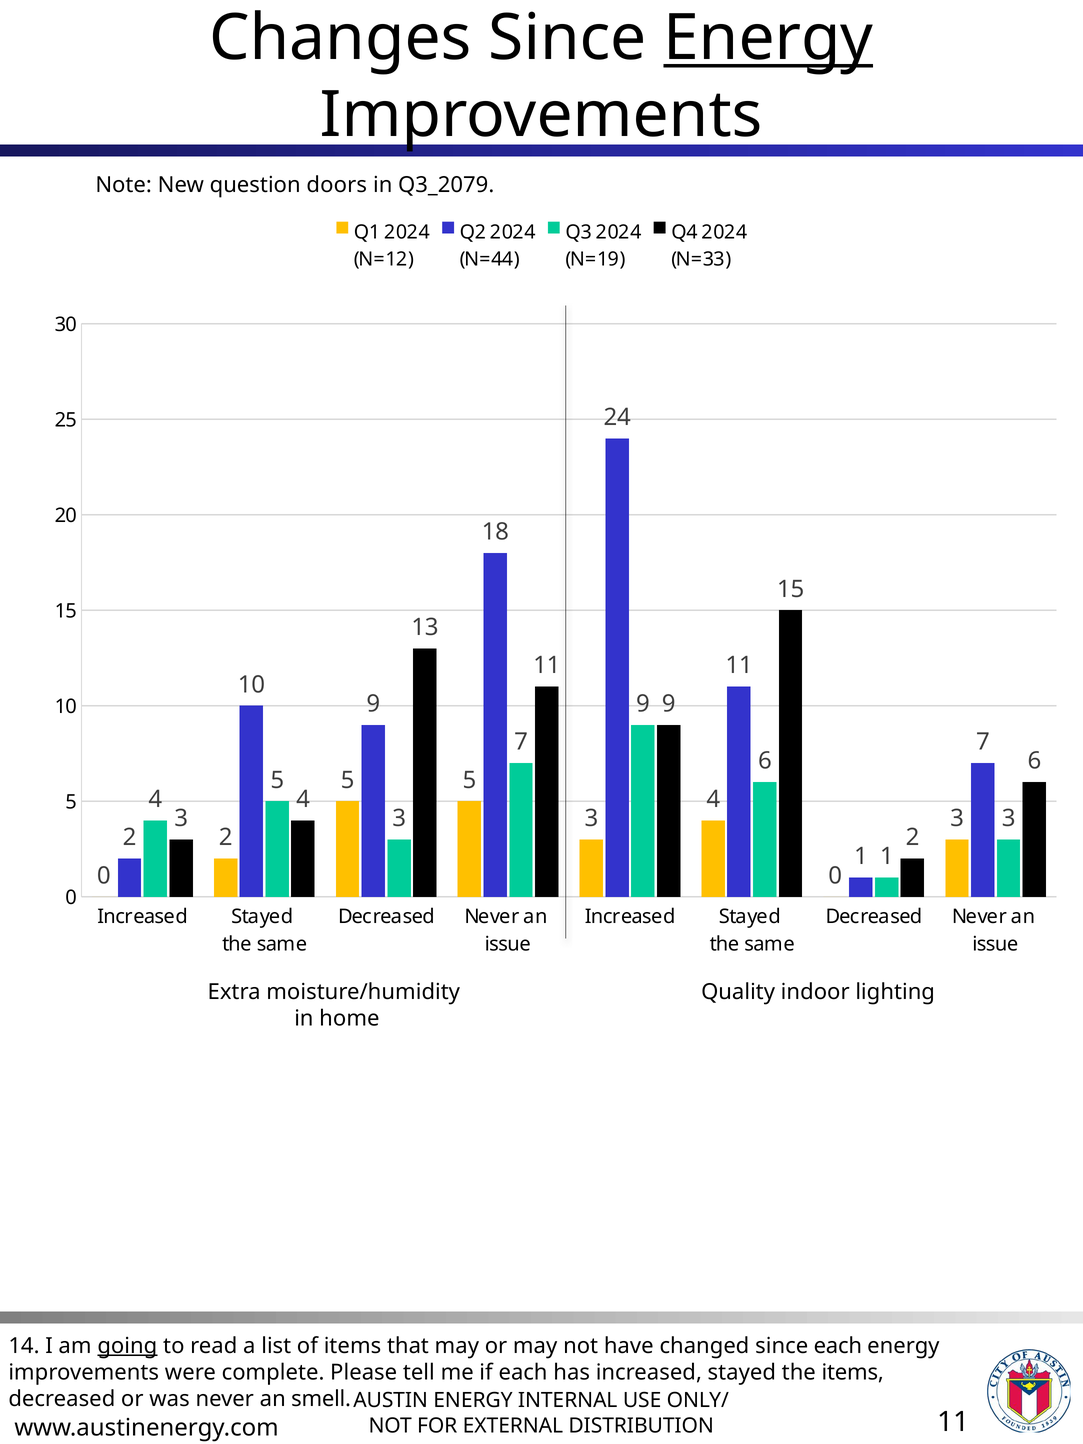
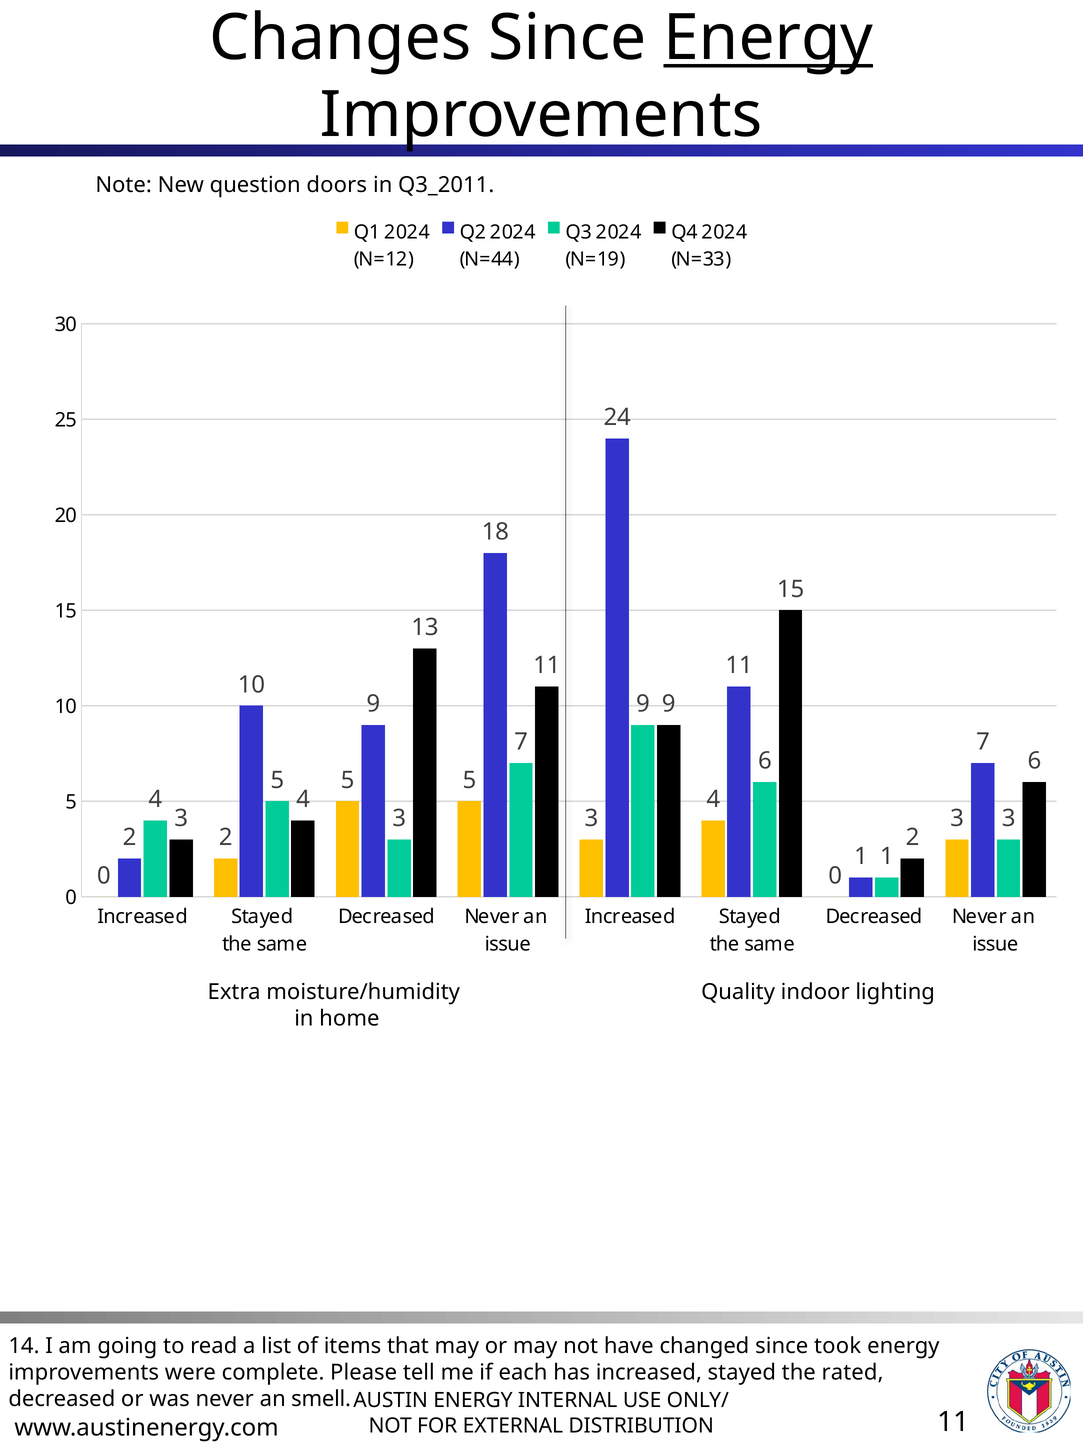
Q3_2079: Q3_2079 -> Q3_2011
going underline: present -> none
since each: each -> took
the items: items -> rated
